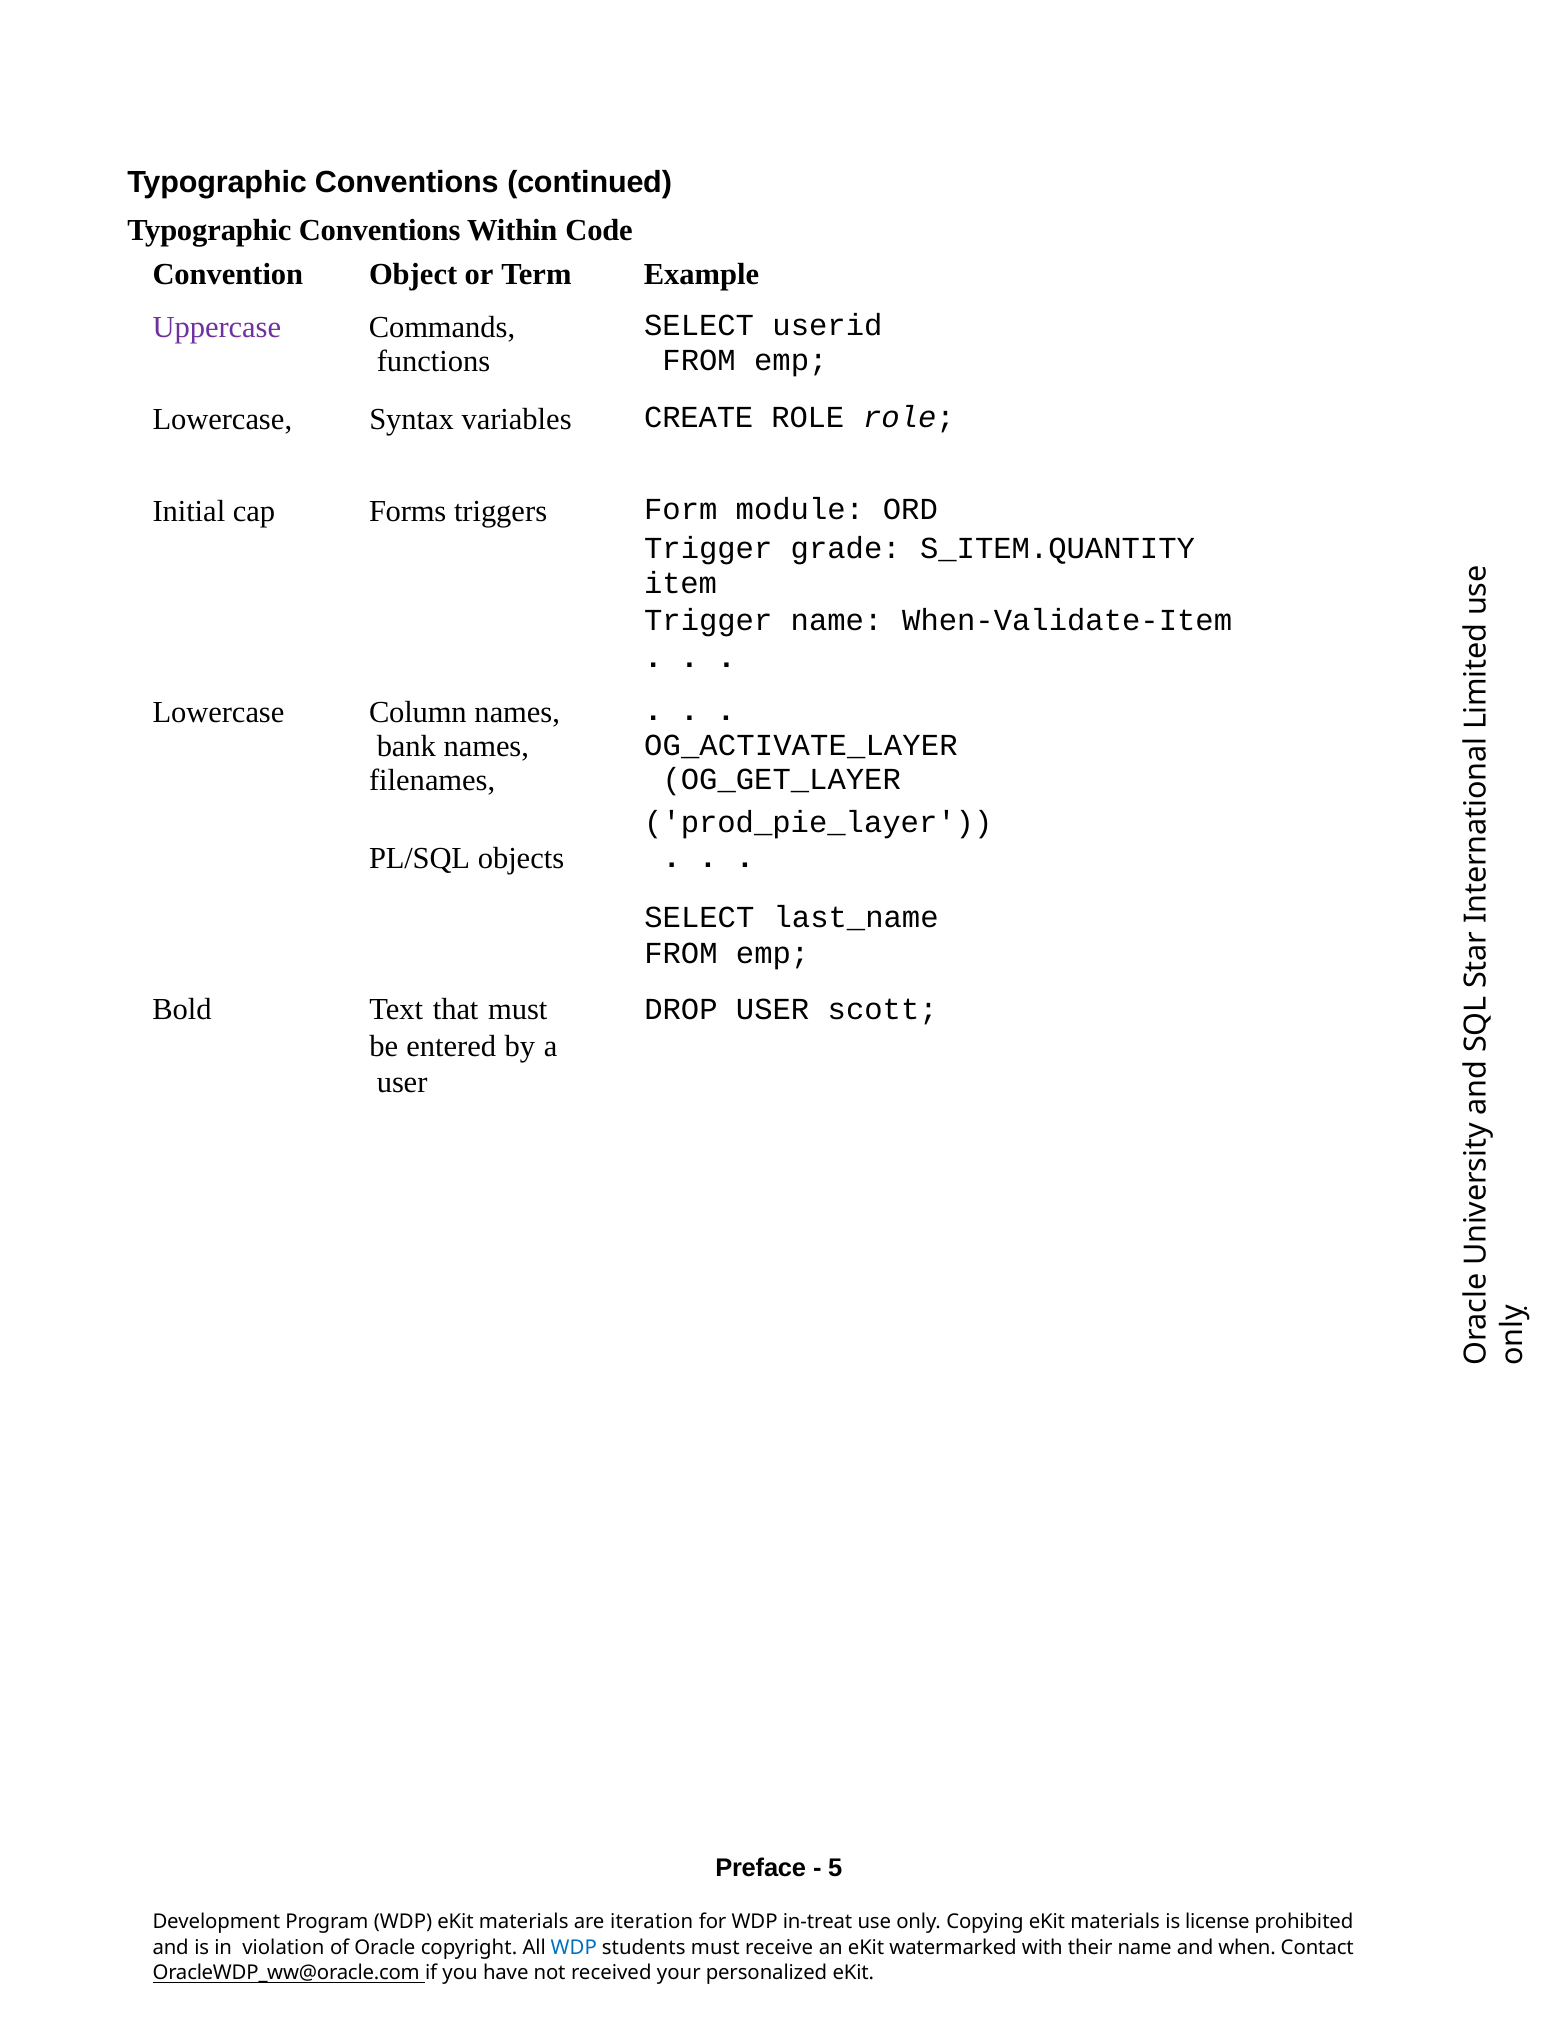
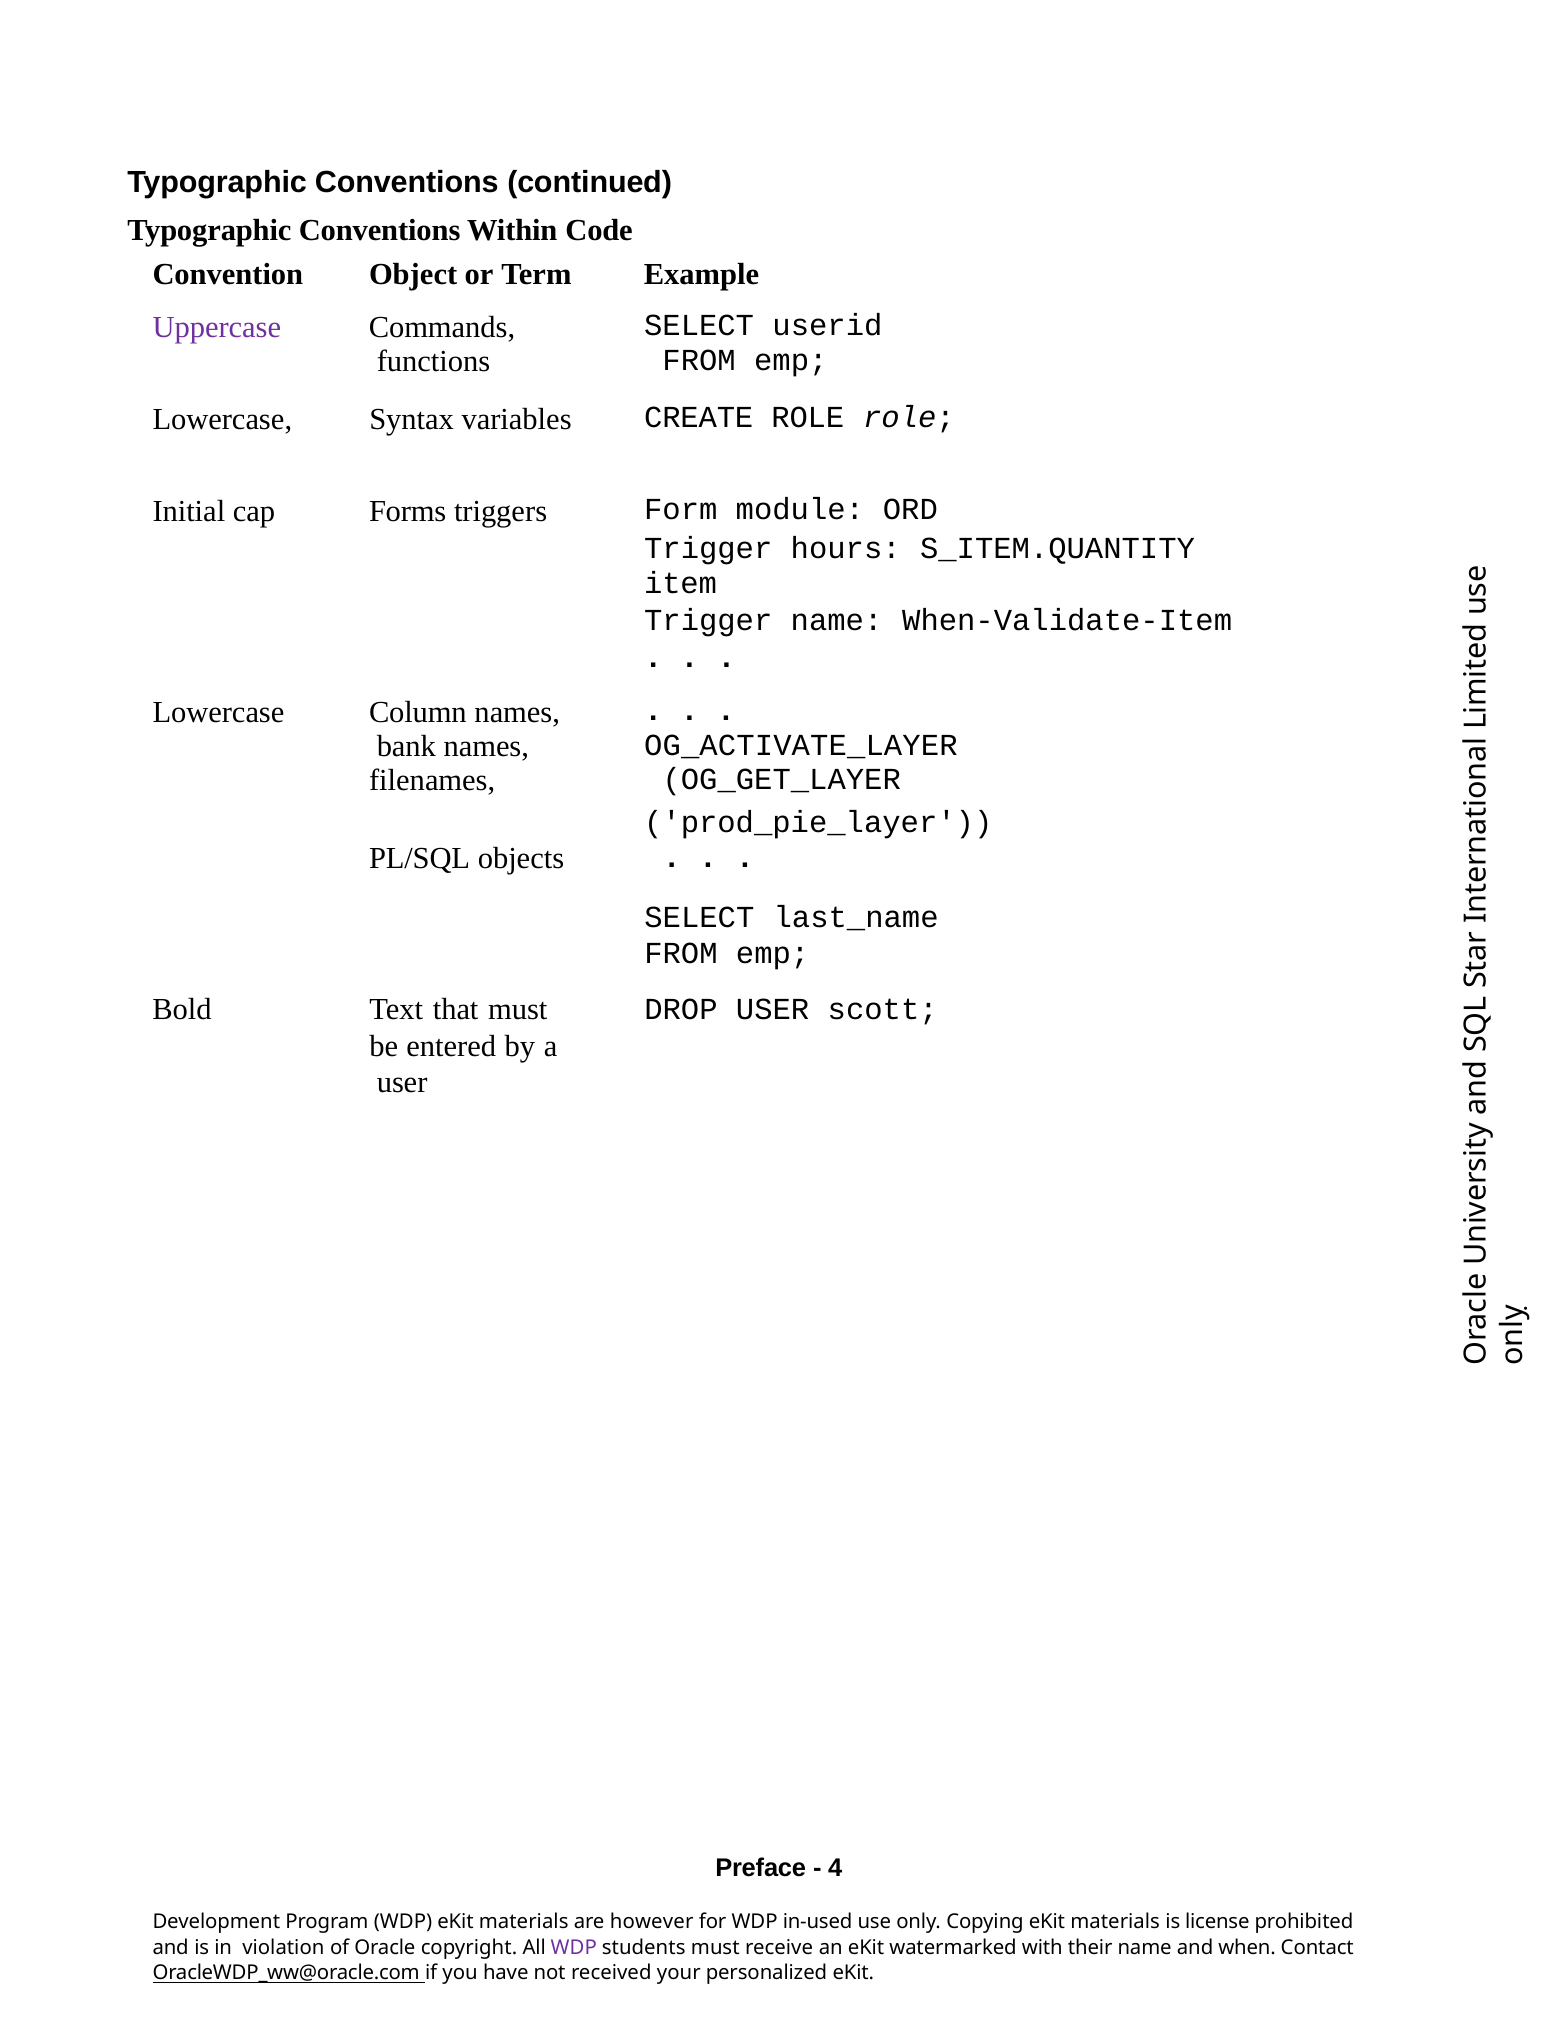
grade: grade -> hours
5: 5 -> 4
iteration: iteration -> however
in-treat: in-treat -> in-used
WDP at (574, 1947) colour: blue -> purple
